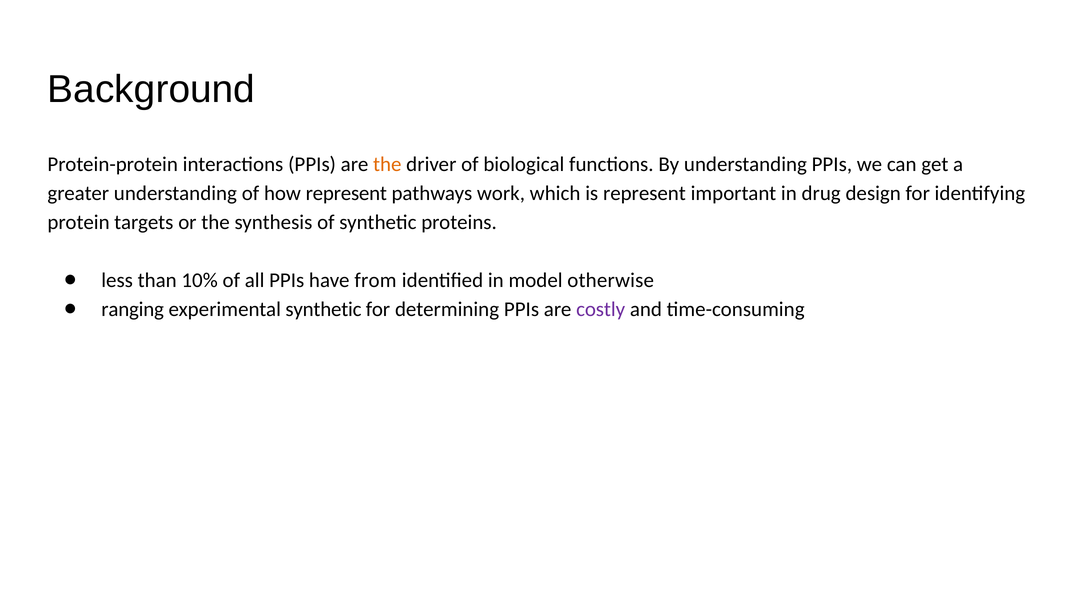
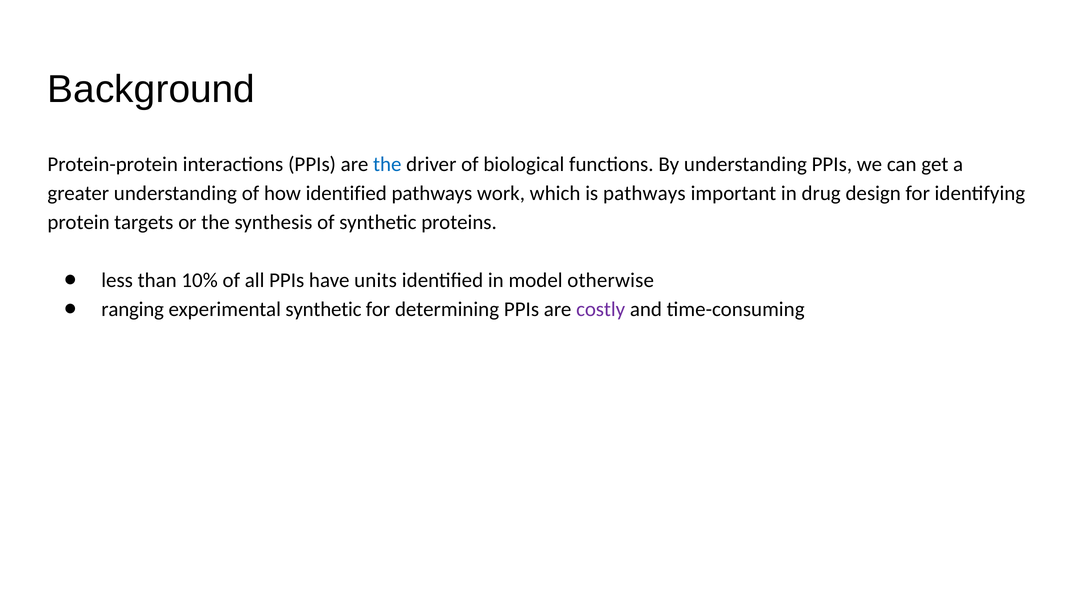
the at (387, 164) colour: orange -> blue
how represent: represent -> identified
is represent: represent -> pathways
from: from -> units
